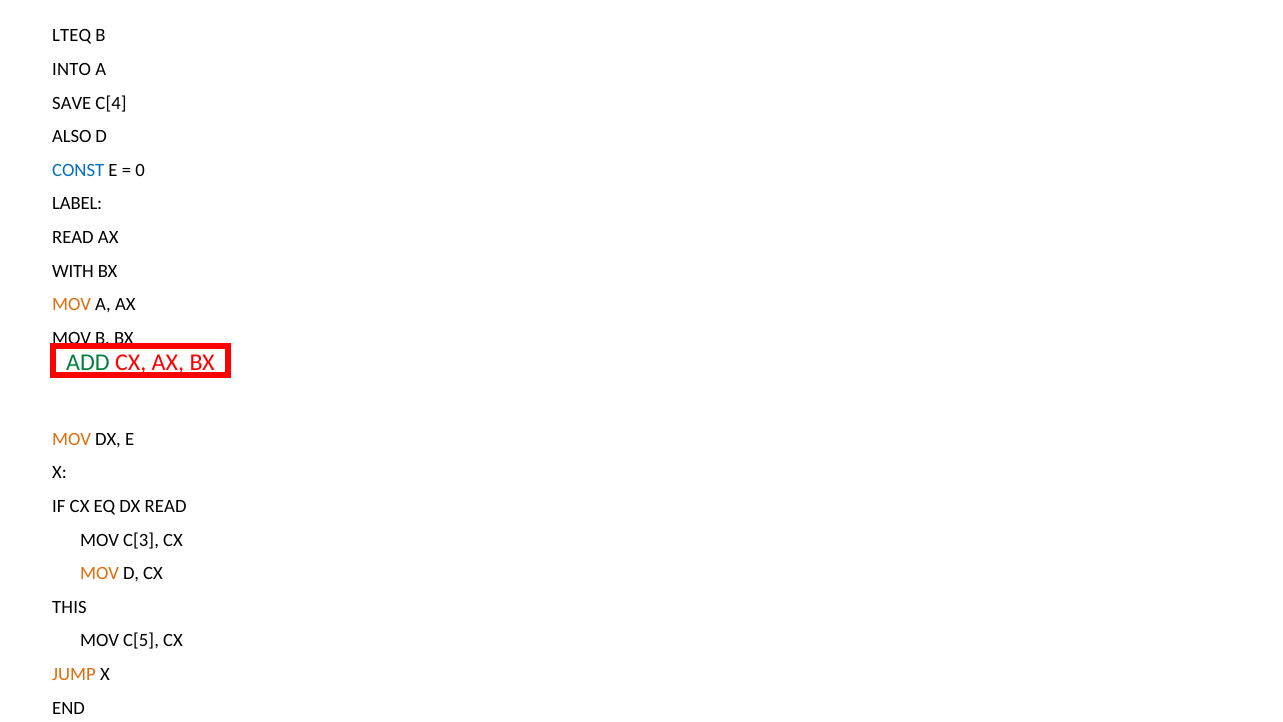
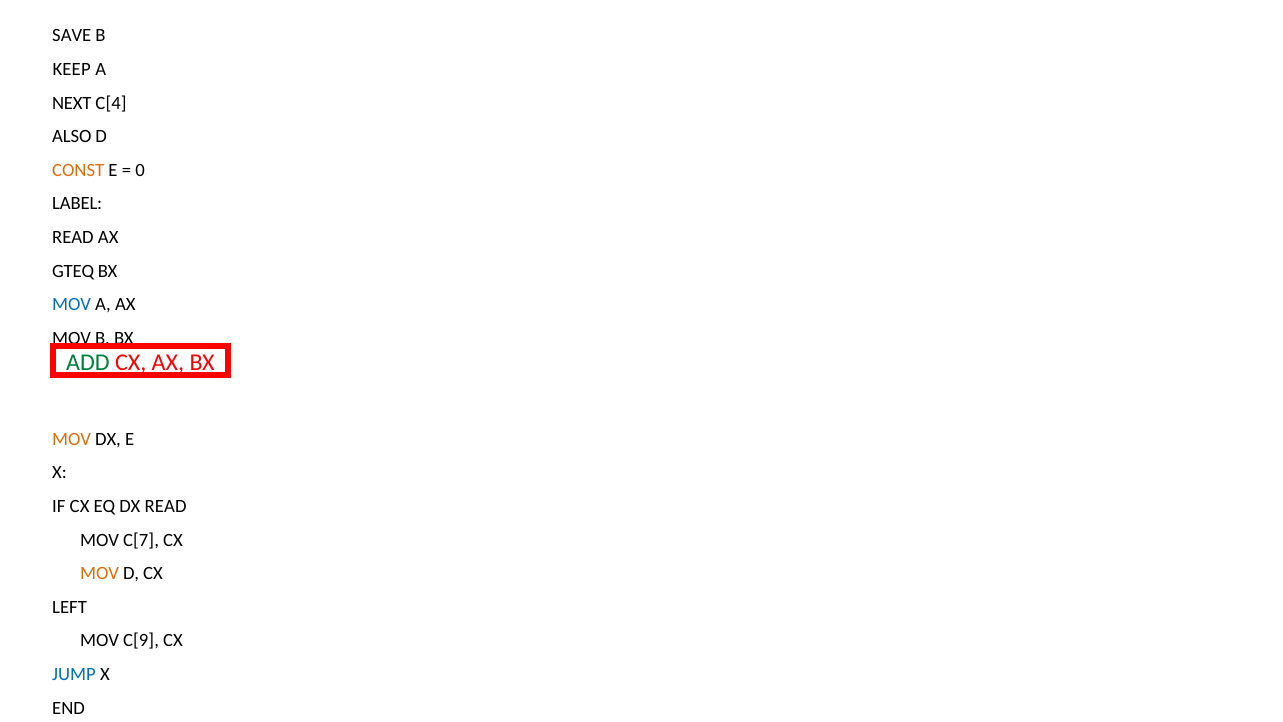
LTEQ: LTEQ -> SAVE
INTO: INTO -> KEEP
SAVE: SAVE -> NEXT
CONST colour: blue -> orange
WITH: WITH -> GTEQ
MOV at (72, 305) colour: orange -> blue
C[3: C[3 -> C[7
THIS: THIS -> LEFT
C[5: C[5 -> C[9
JUMP colour: orange -> blue
